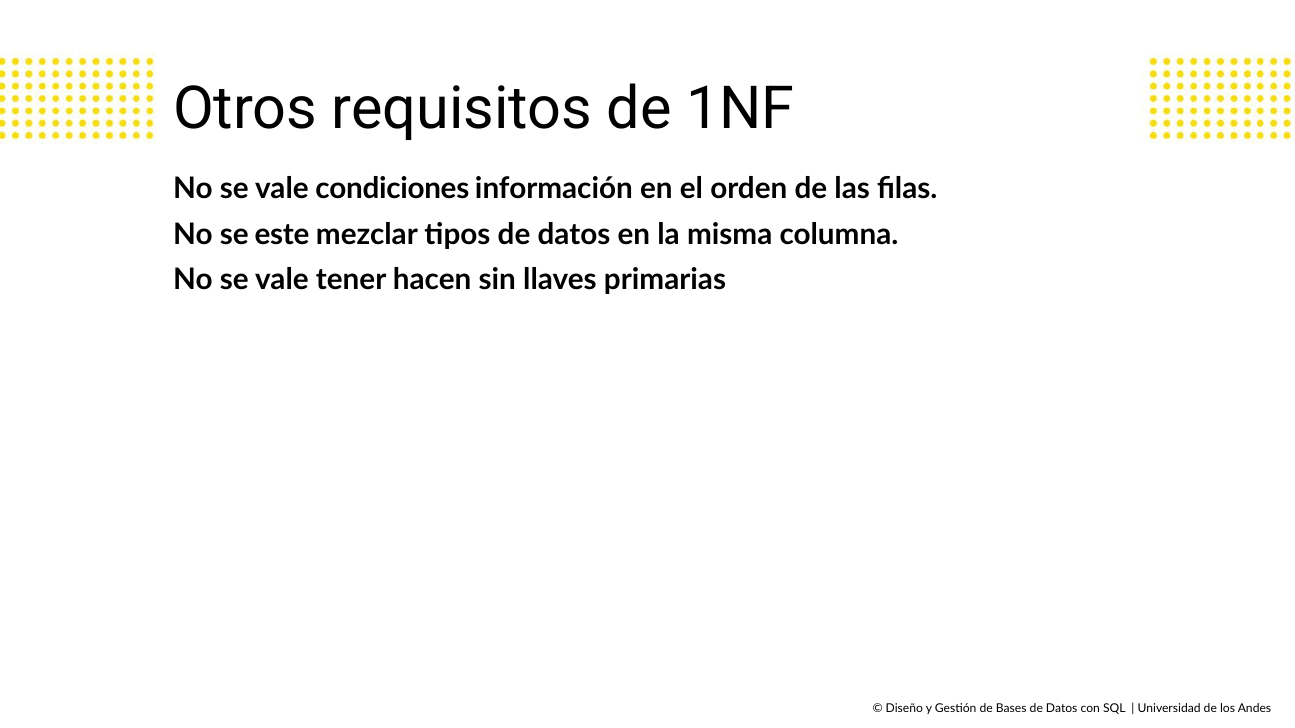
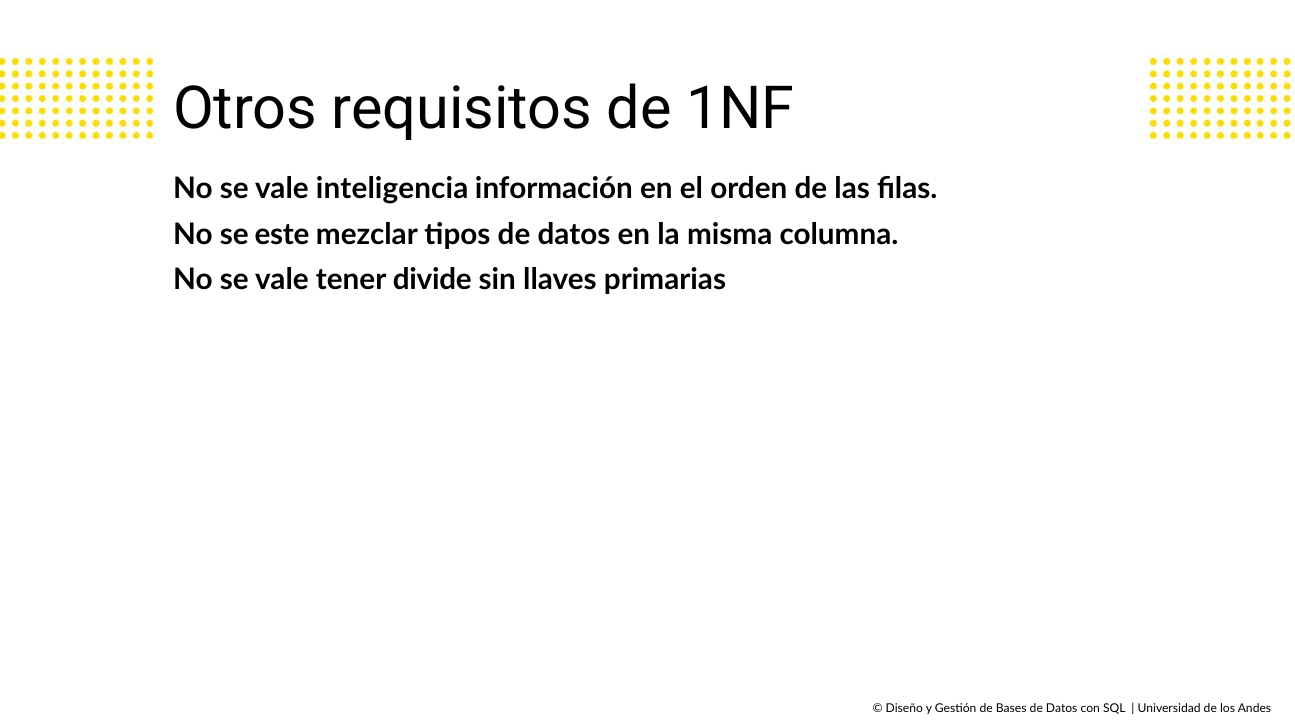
condiciones: condiciones -> inteligencia
hacen: hacen -> divide
